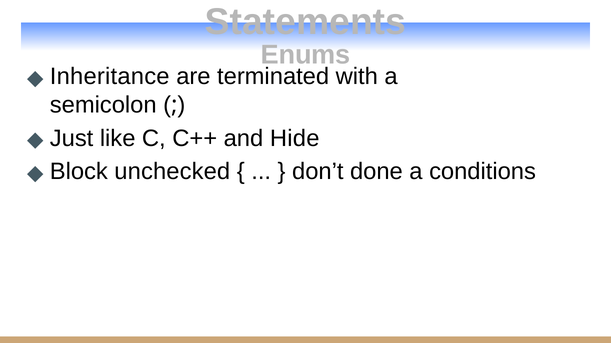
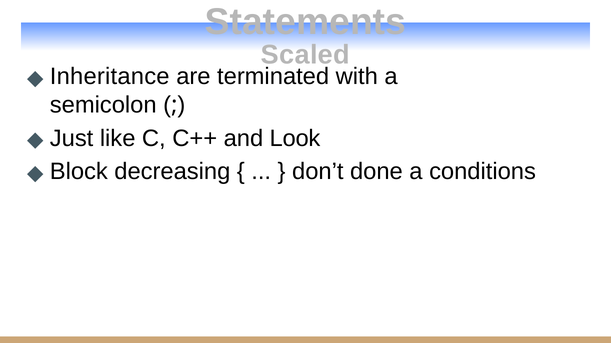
Enums: Enums -> Scaled
Hide: Hide -> Look
unchecked: unchecked -> decreasing
